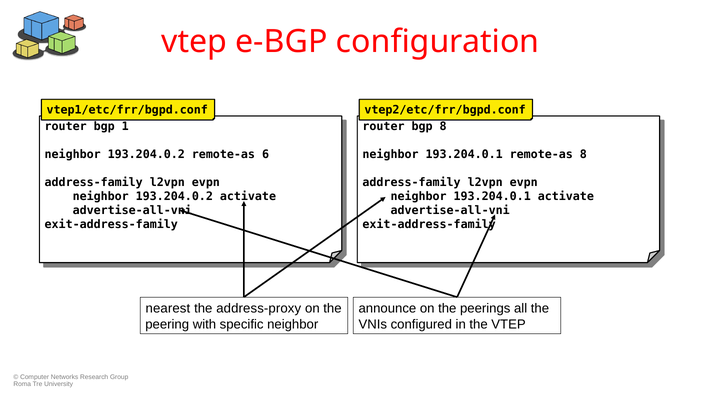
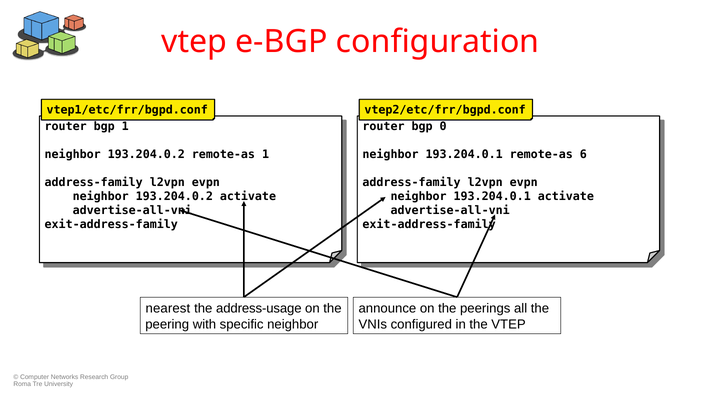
8 at (443, 126): 8 -> 0
6 at (266, 154): 6 -> 1
8 at (583, 154): 8 -> 6
address-proxy: address-proxy -> address-usage
